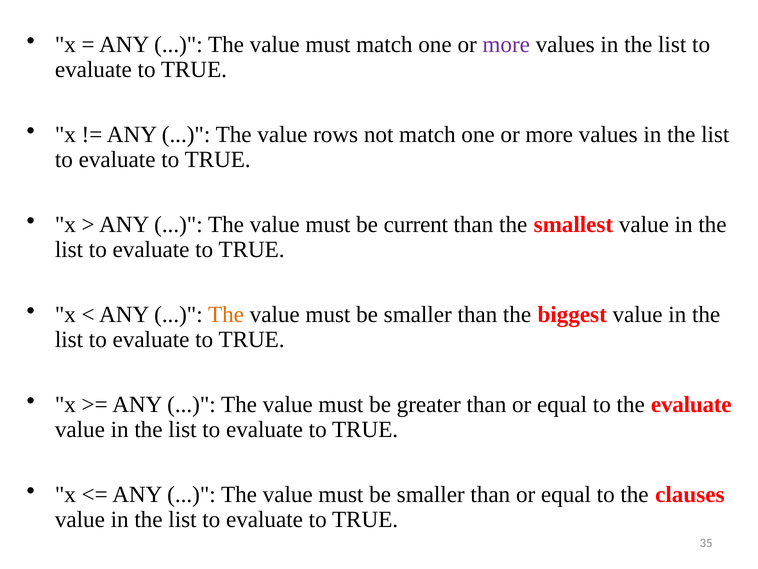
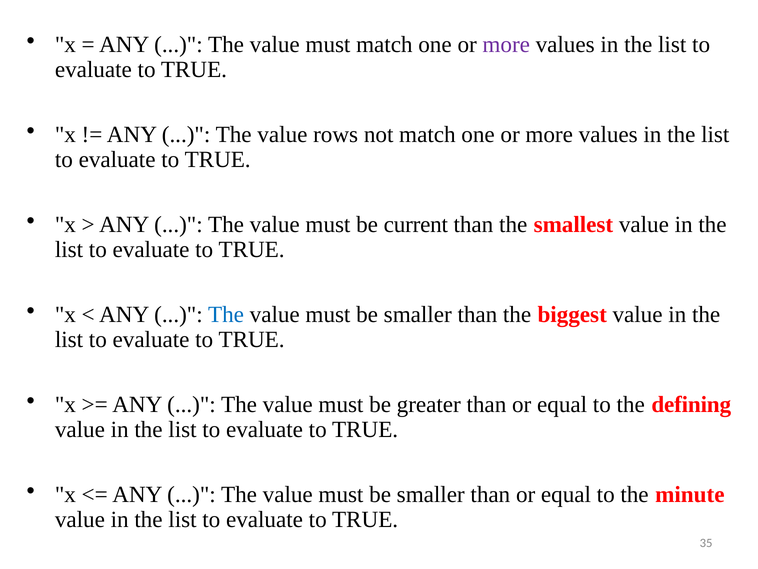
The at (226, 314) colour: orange -> blue
the evaluate: evaluate -> defining
clauses: clauses -> minute
